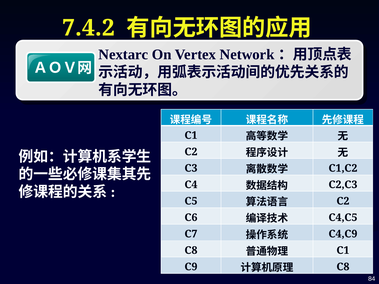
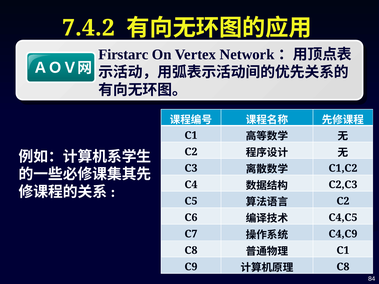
Nextarc: Nextarc -> Firstarc
